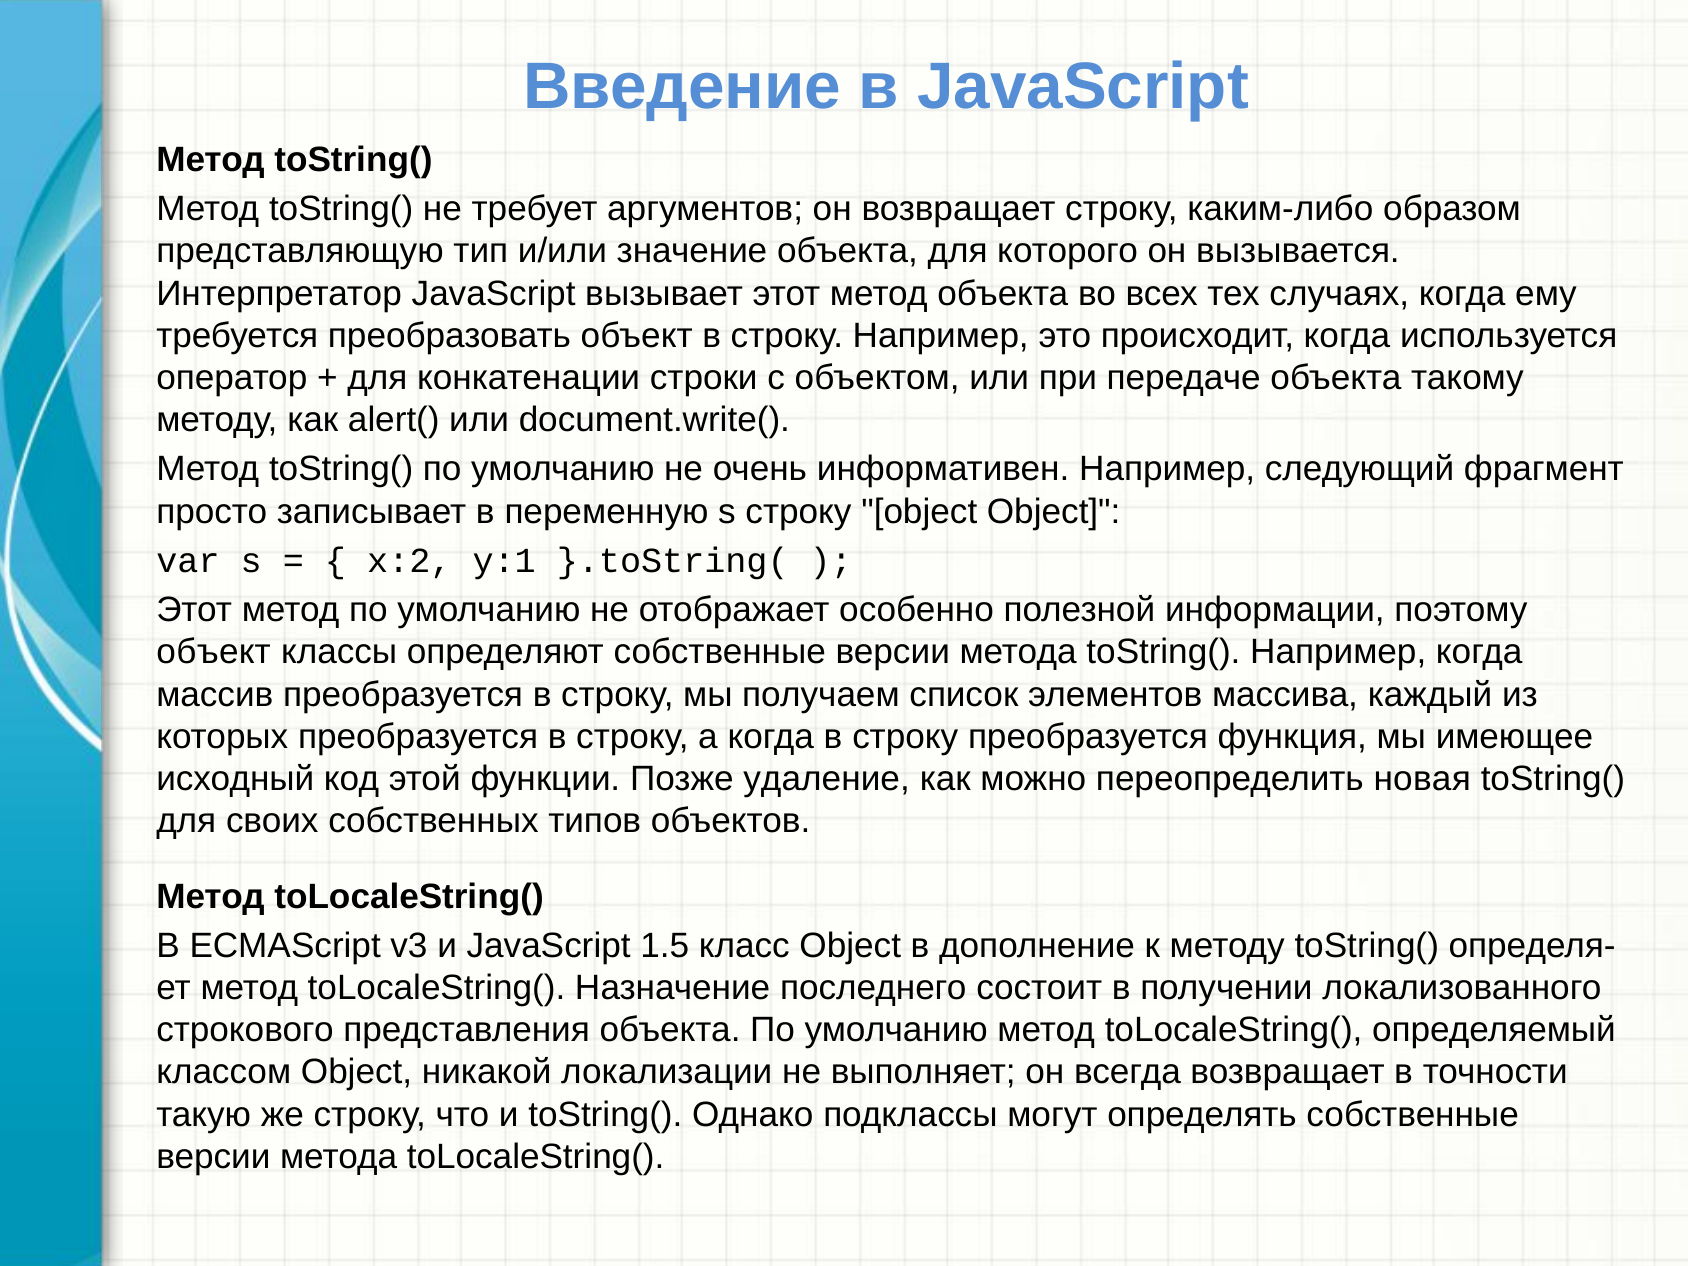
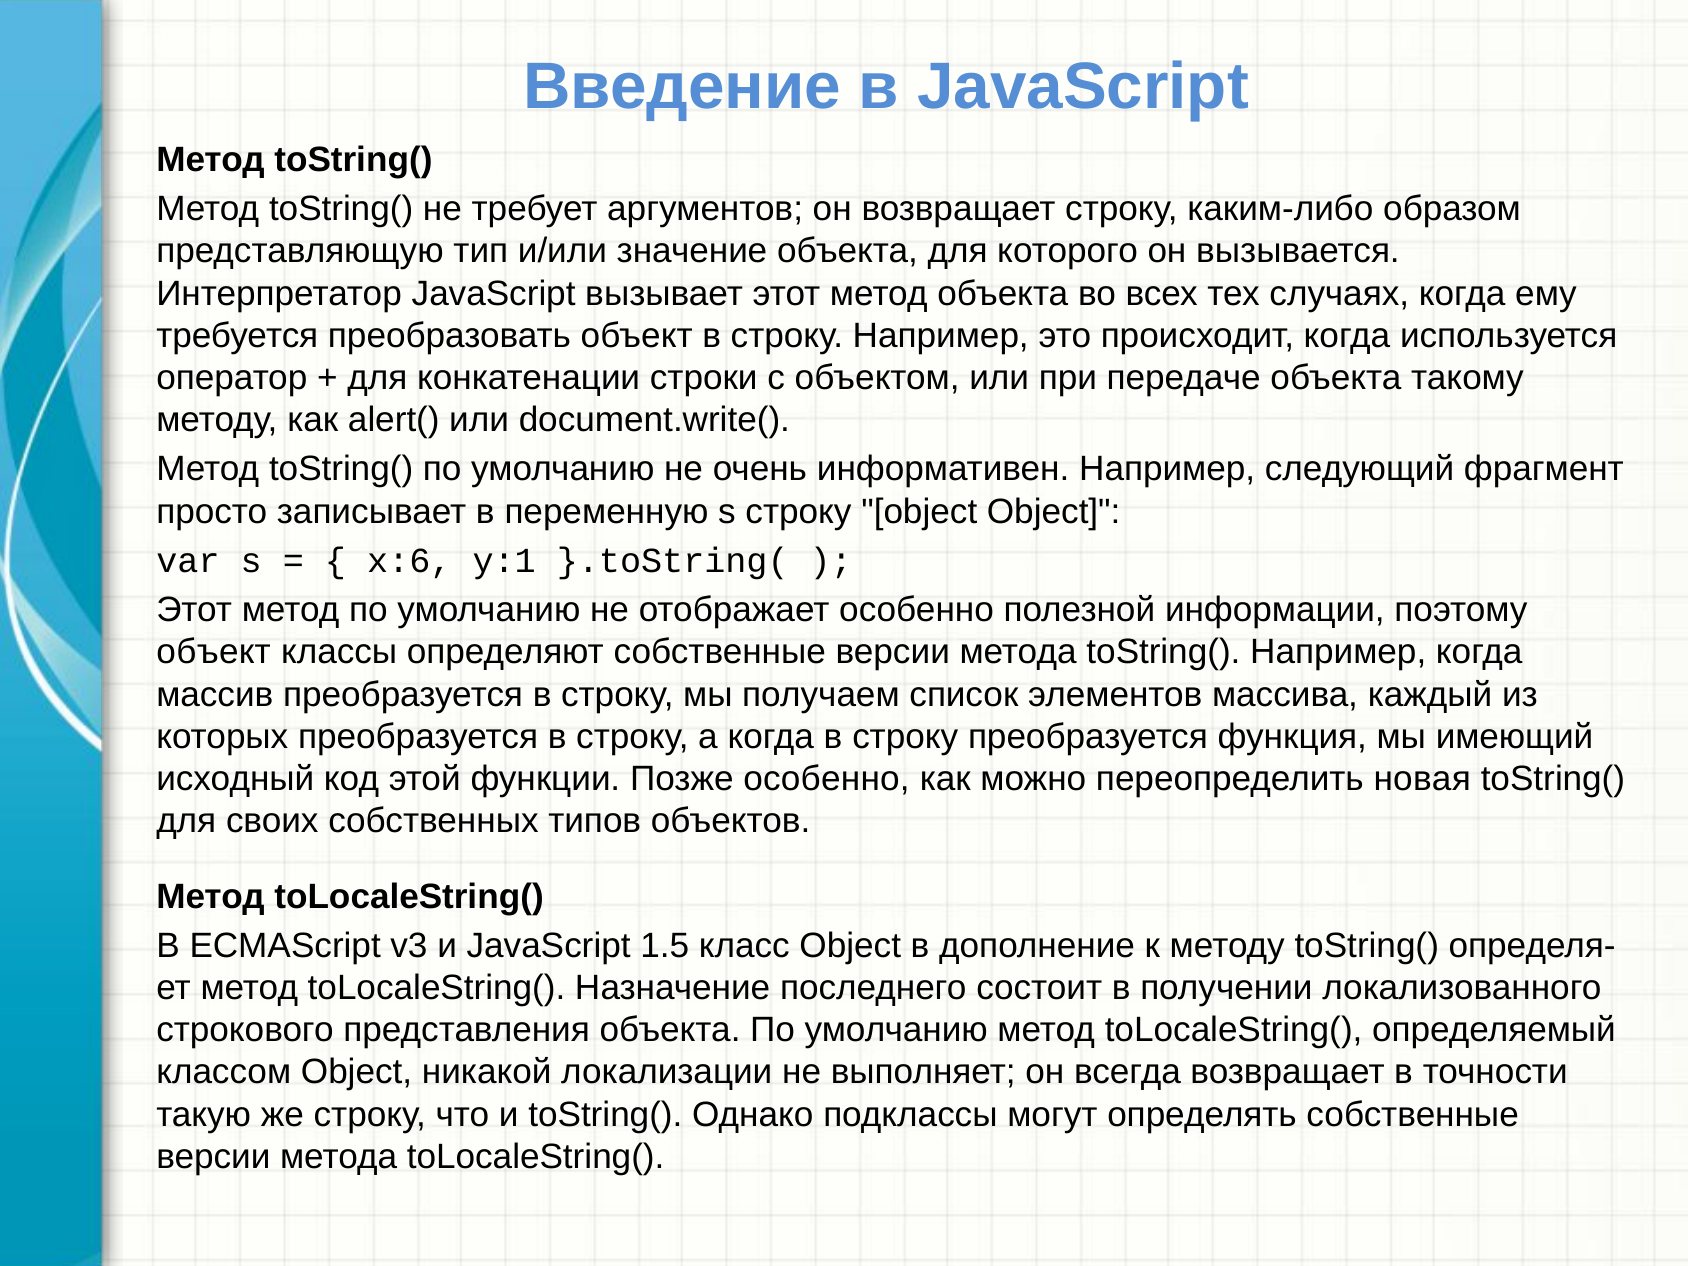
x:2: x:2 -> x:6
имеющее: имеющее -> имеющий
Позже удаление: удаление -> особенно
